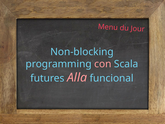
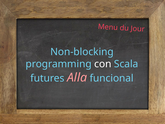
con colour: pink -> white
